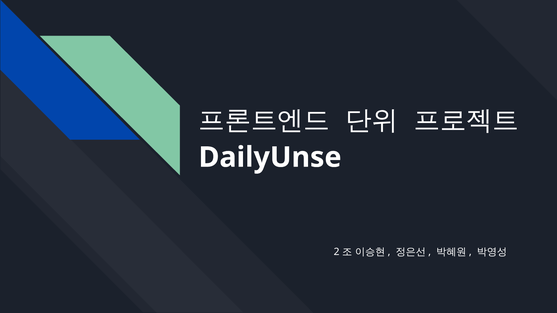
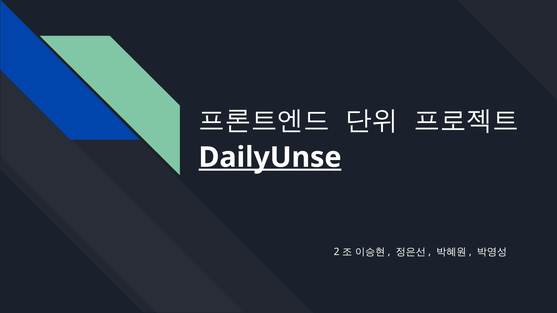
DailyUnse underline: none -> present
